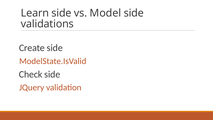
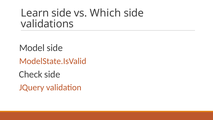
Model: Model -> Which
Create: Create -> Model
